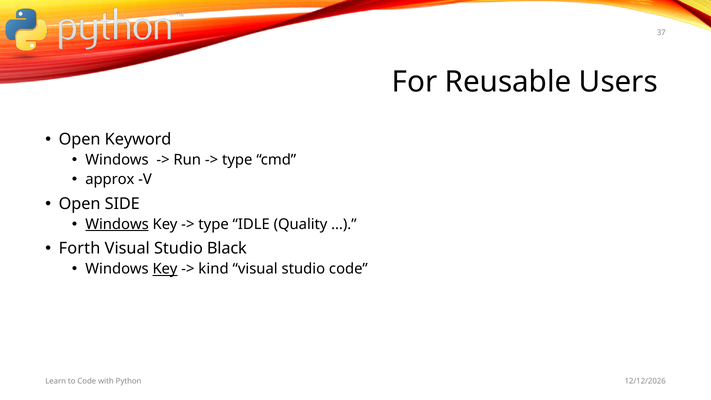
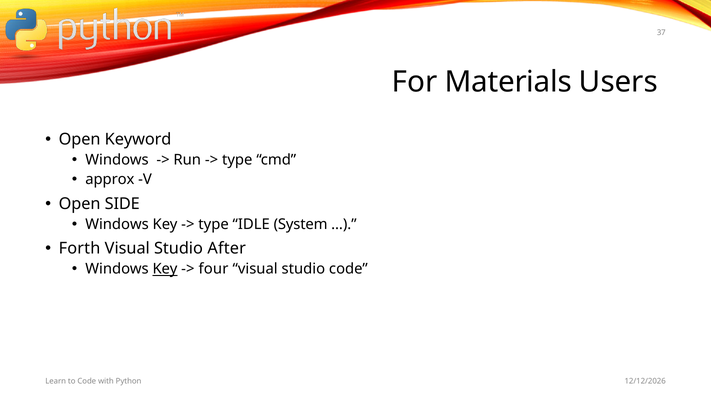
Reusable: Reusable -> Materials
Windows at (117, 224) underline: present -> none
Quality: Quality -> System
Black: Black -> After
kind: kind -> four
